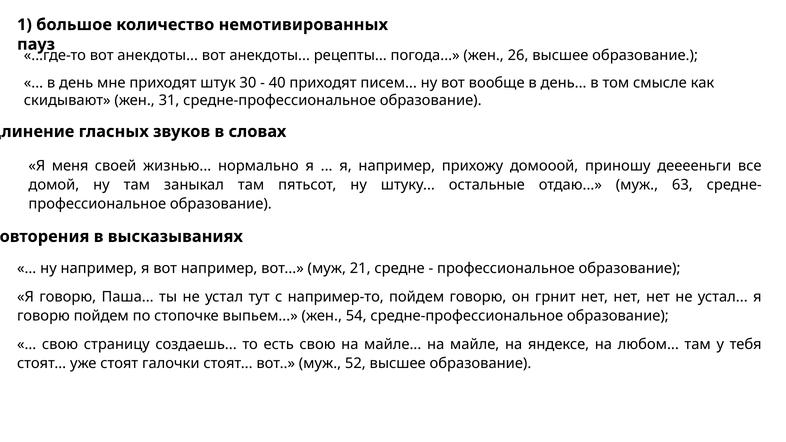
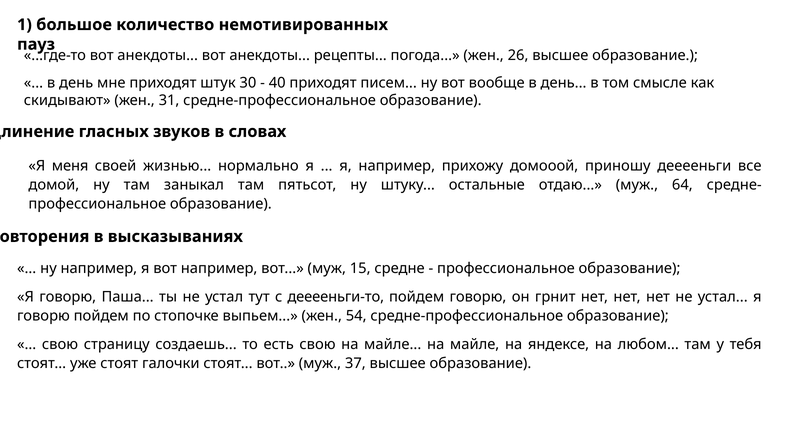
63: 63 -> 64
21: 21 -> 15
например-то: например-то -> дееееньги-то
52: 52 -> 37
